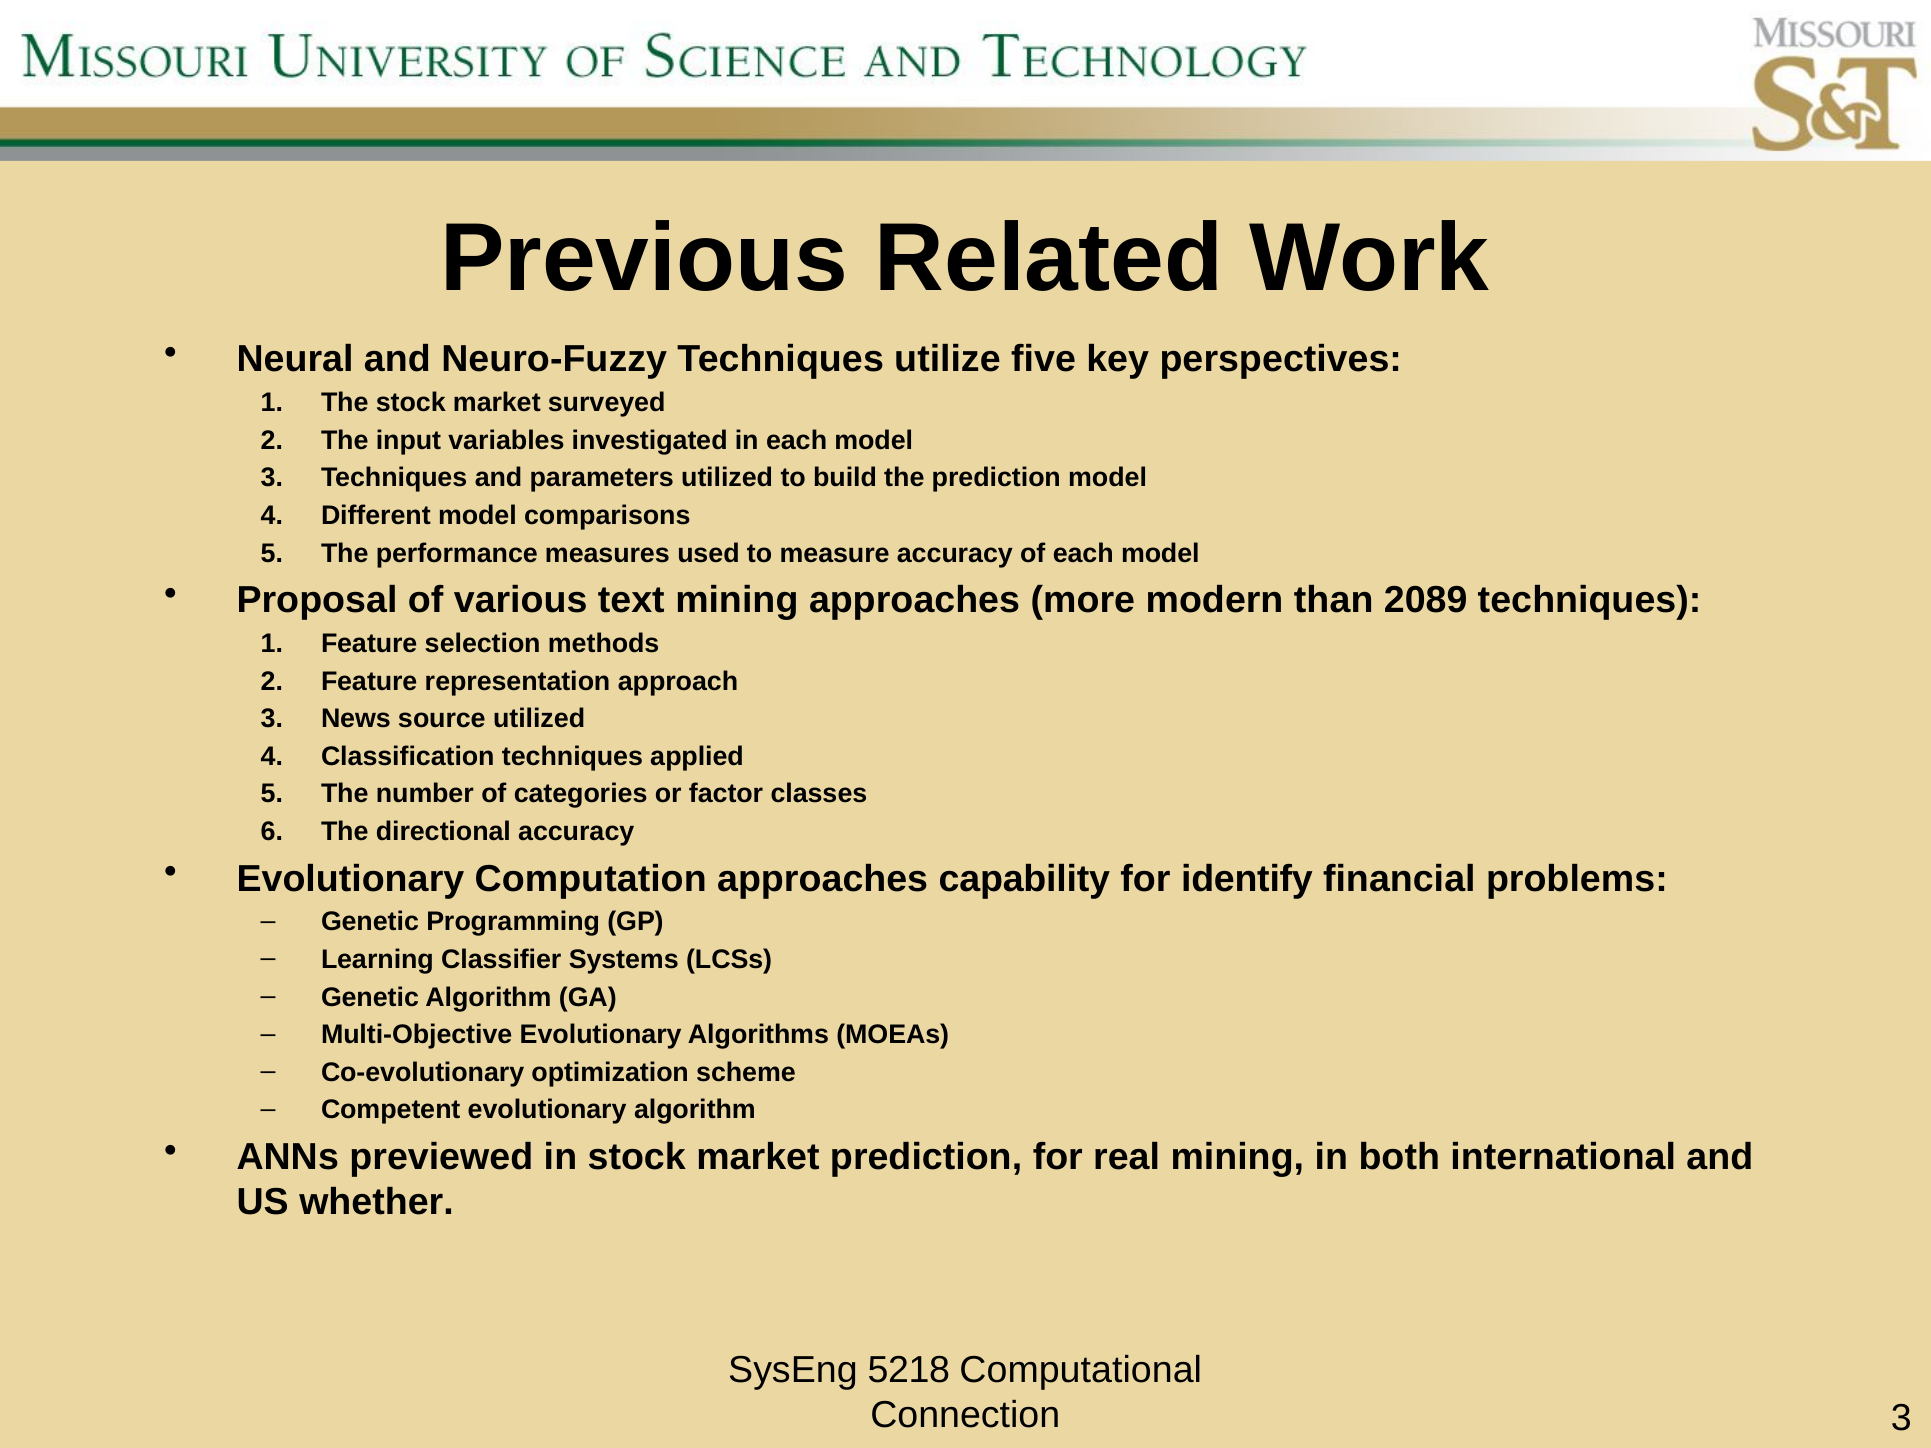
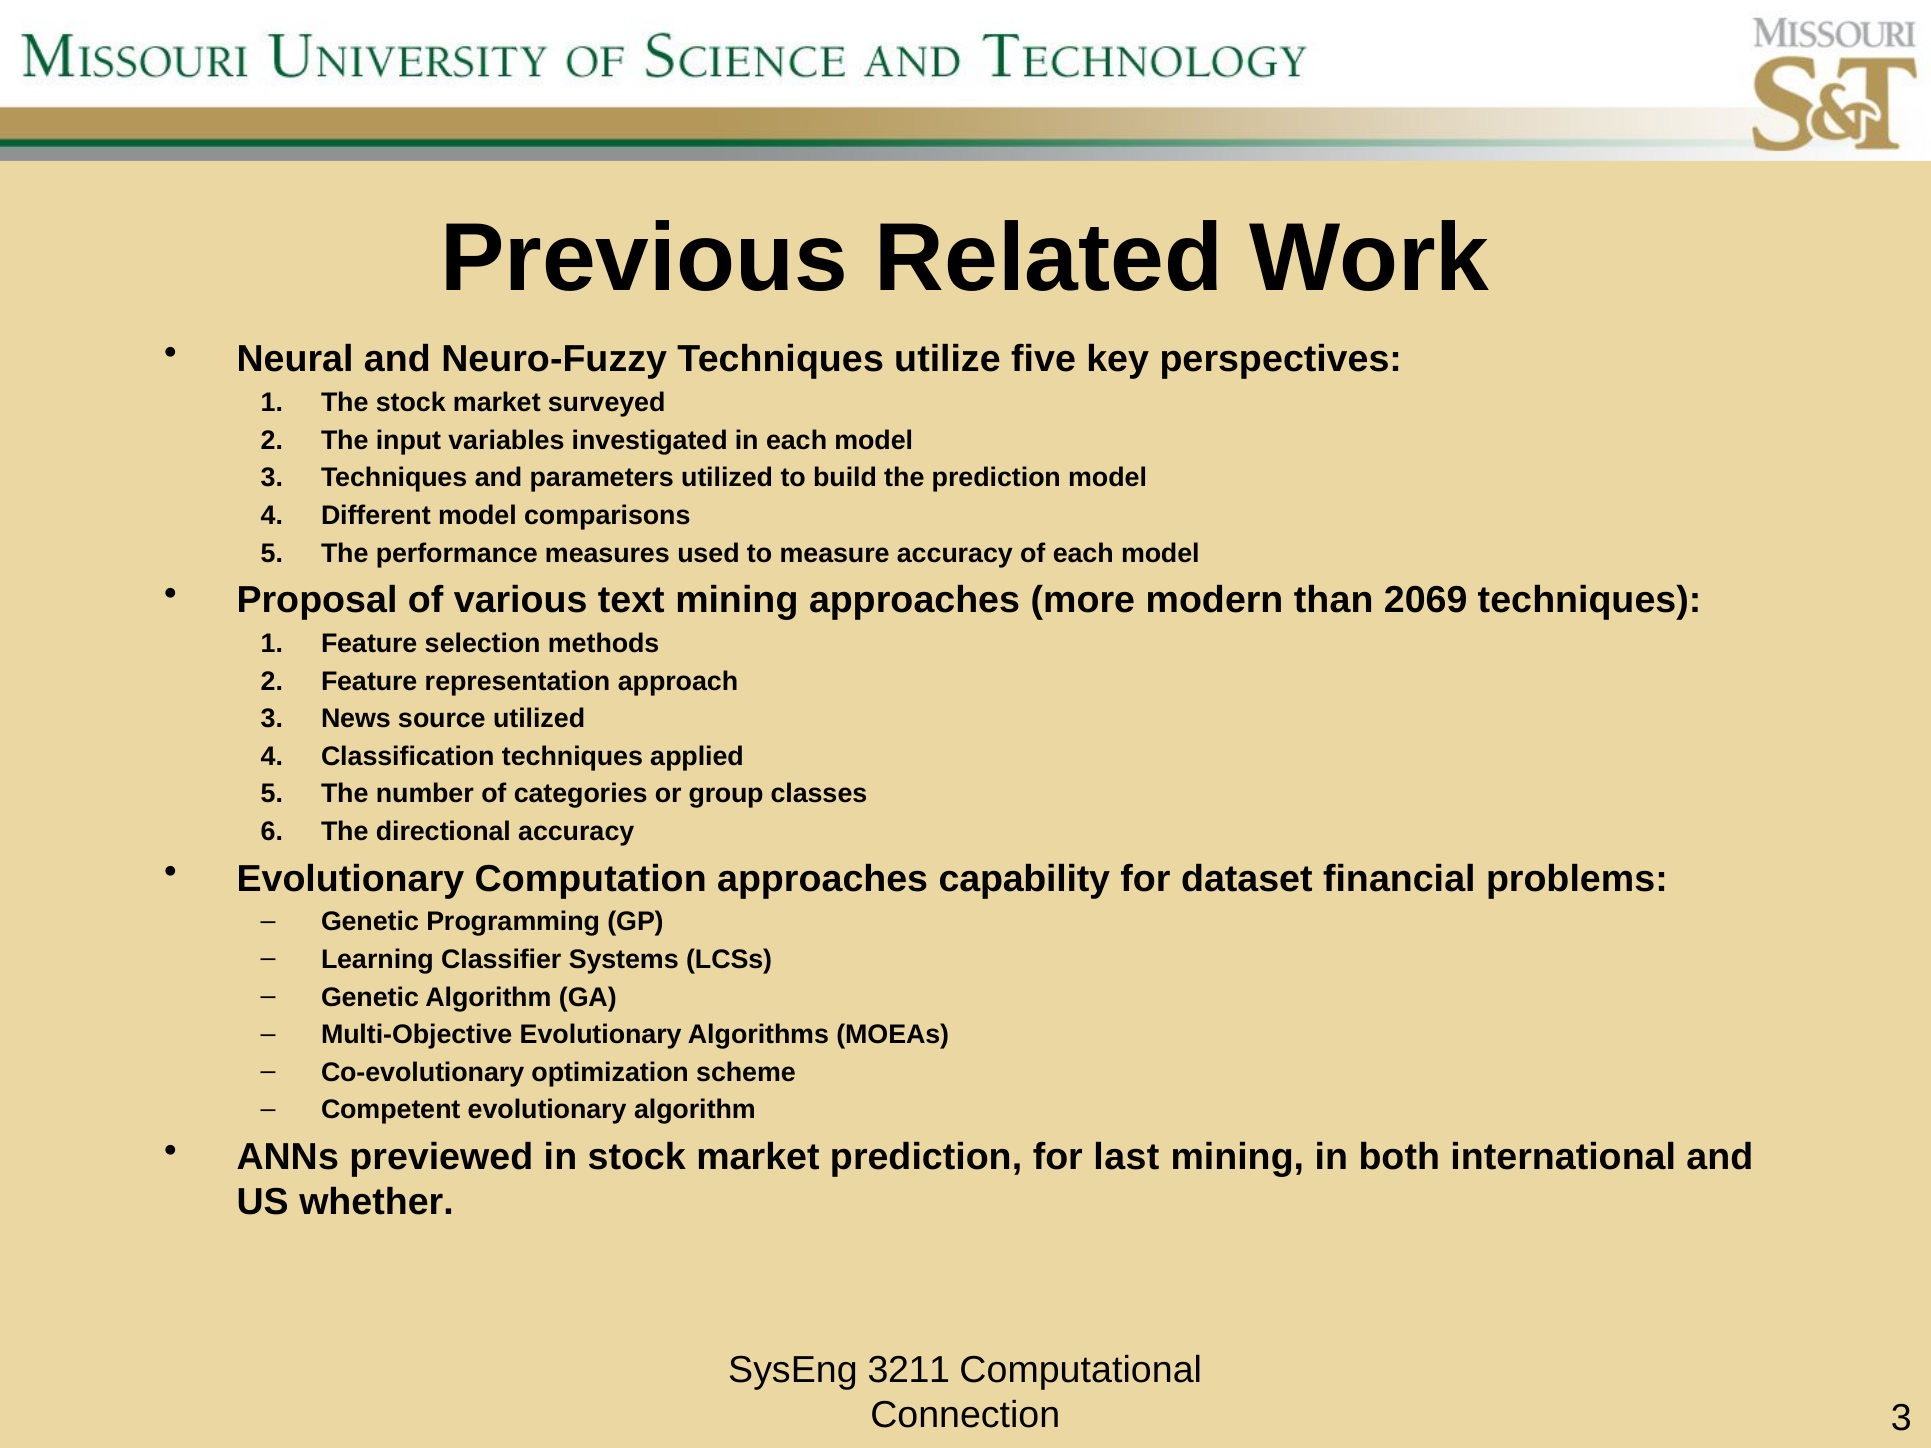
2089: 2089 -> 2069
factor: factor -> group
identify: identify -> dataset
real: real -> last
5218: 5218 -> 3211
